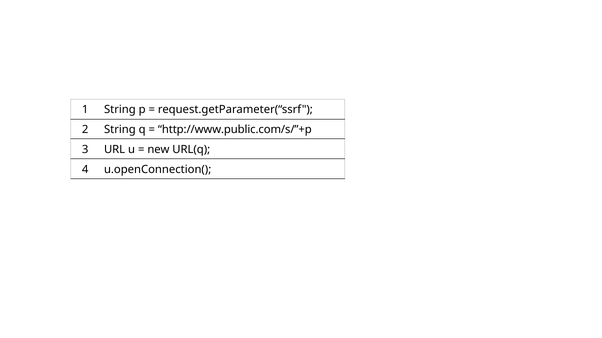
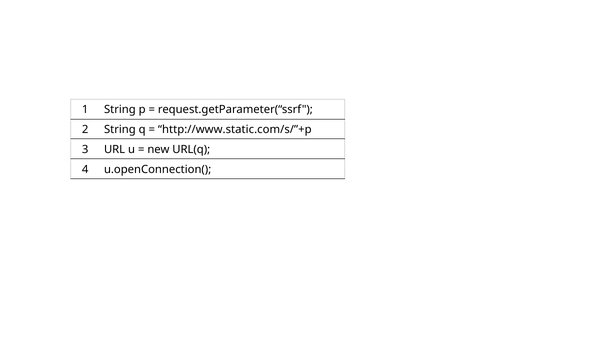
http://www.public.com/s/”+p: http://www.public.com/s/”+p -> http://www.static.com/s/”+p
